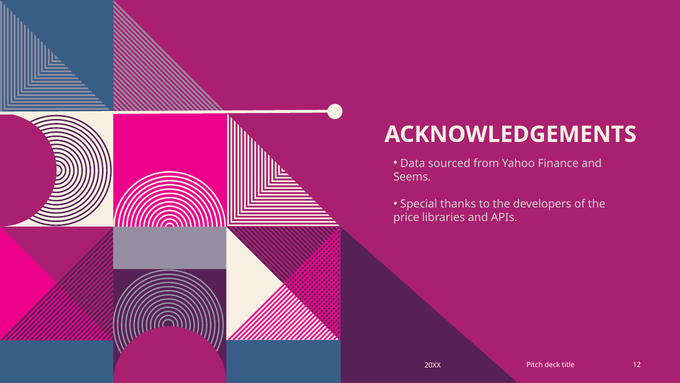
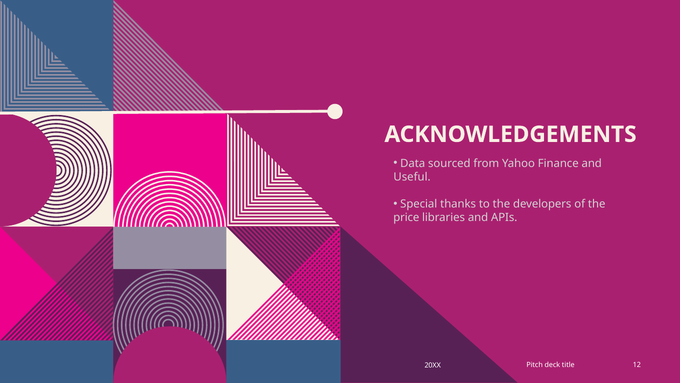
Seems: Seems -> Useful
